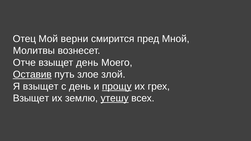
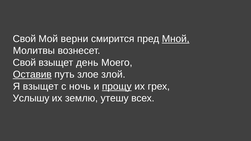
Отец at (24, 39): Отец -> Свой
Мной underline: none -> present
Отче at (24, 63): Отче -> Свой
с день: день -> ночь
Взыщет at (31, 98): Взыщет -> Услышу
утешу underline: present -> none
